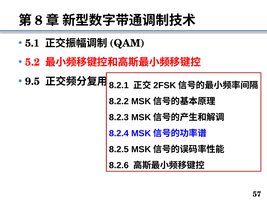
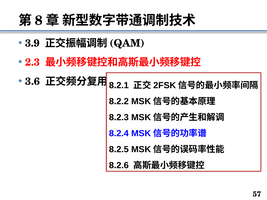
5.1: 5.1 -> 3.9
5.2: 5.2 -> 2.3
9.5: 9.5 -> 3.6
